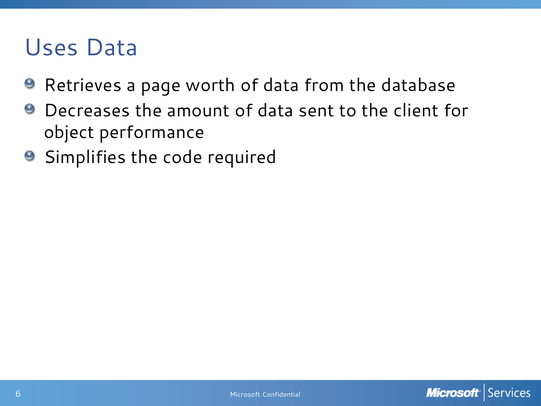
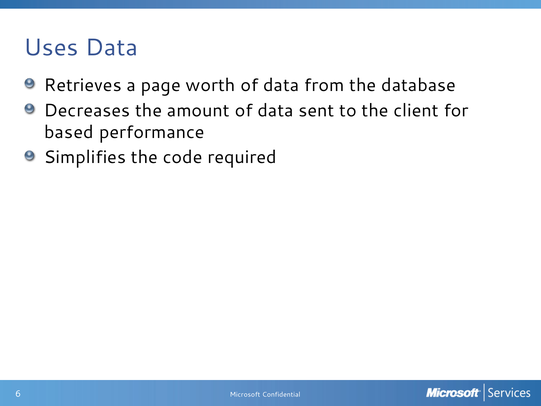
object: object -> based
